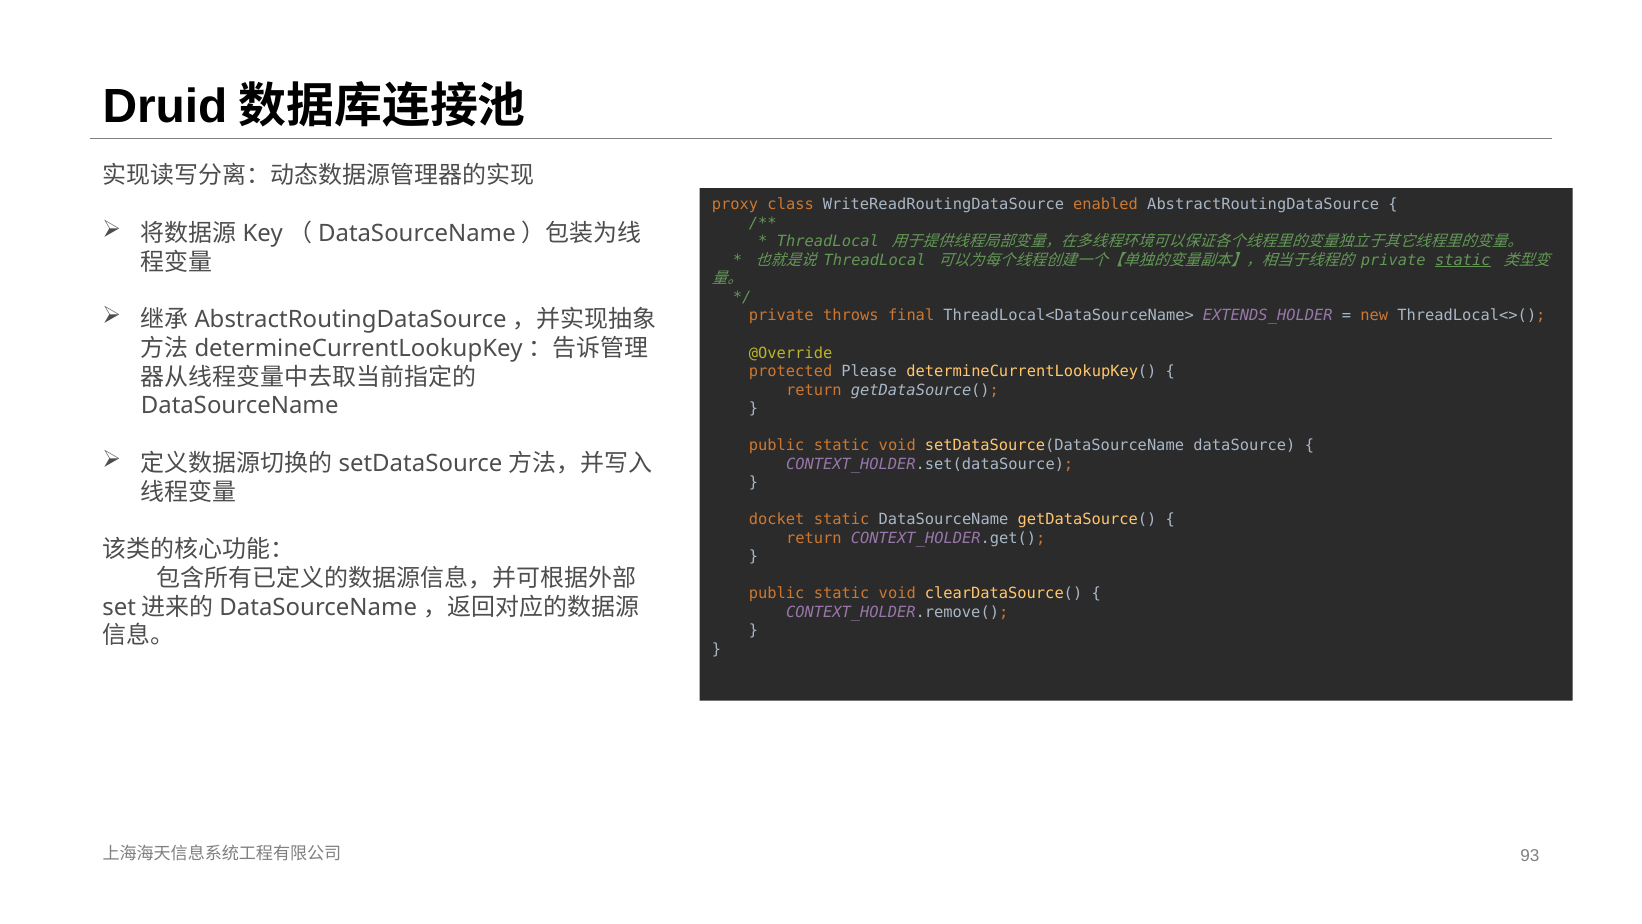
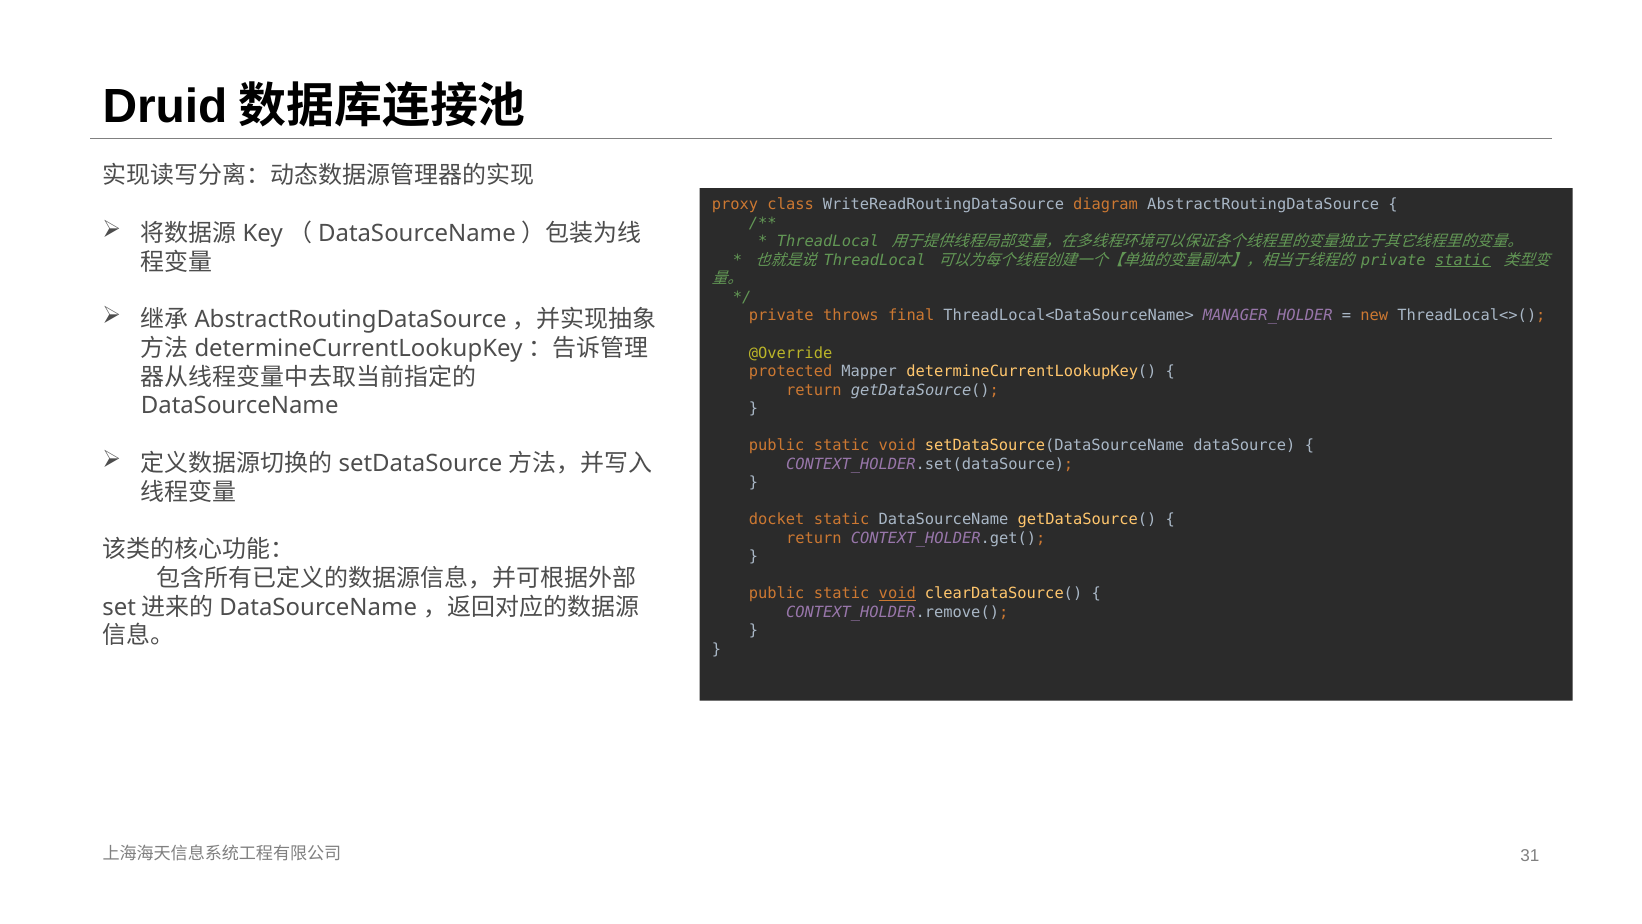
enabled: enabled -> diagram
EXTENDS_HOLDER: EXTENDS_HOLDER -> MANAGER_HOLDER
Please: Please -> Mapper
void at (897, 594) underline: none -> present
93: 93 -> 31
